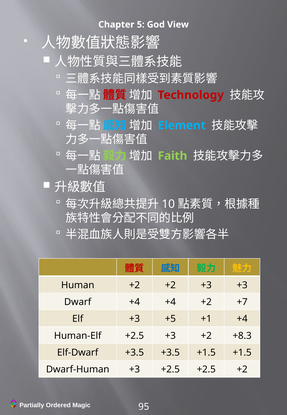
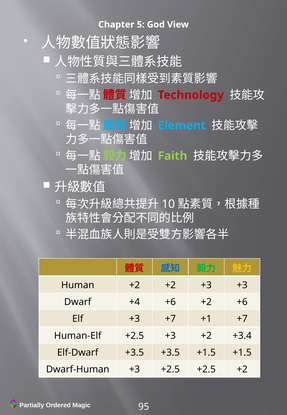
+4 +4: +4 -> +6
+2 +7: +7 -> +6
+3 +5: +5 -> +7
+1 +4: +4 -> +7
+8.3: +8.3 -> +3.4
